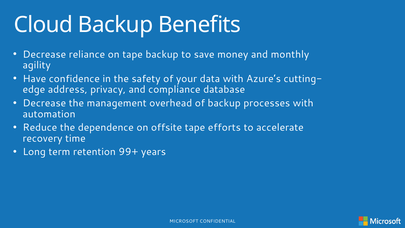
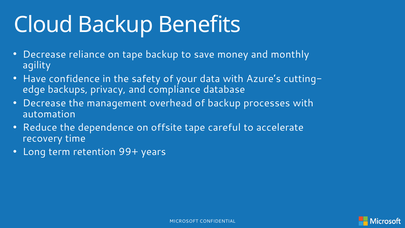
address: address -> backups
efforts: efforts -> careful
